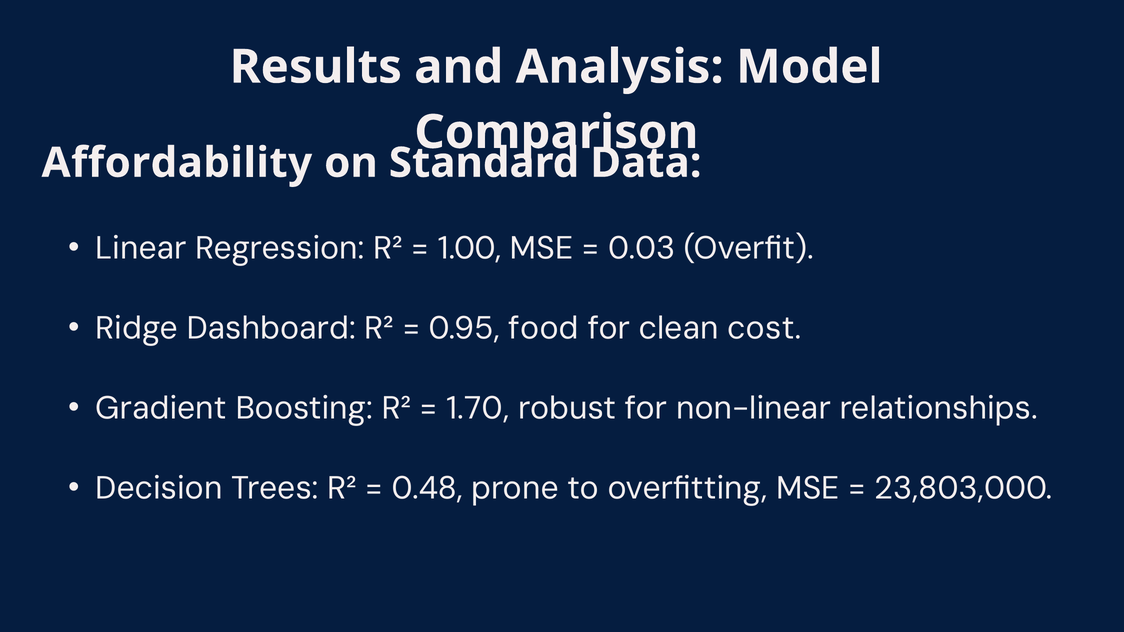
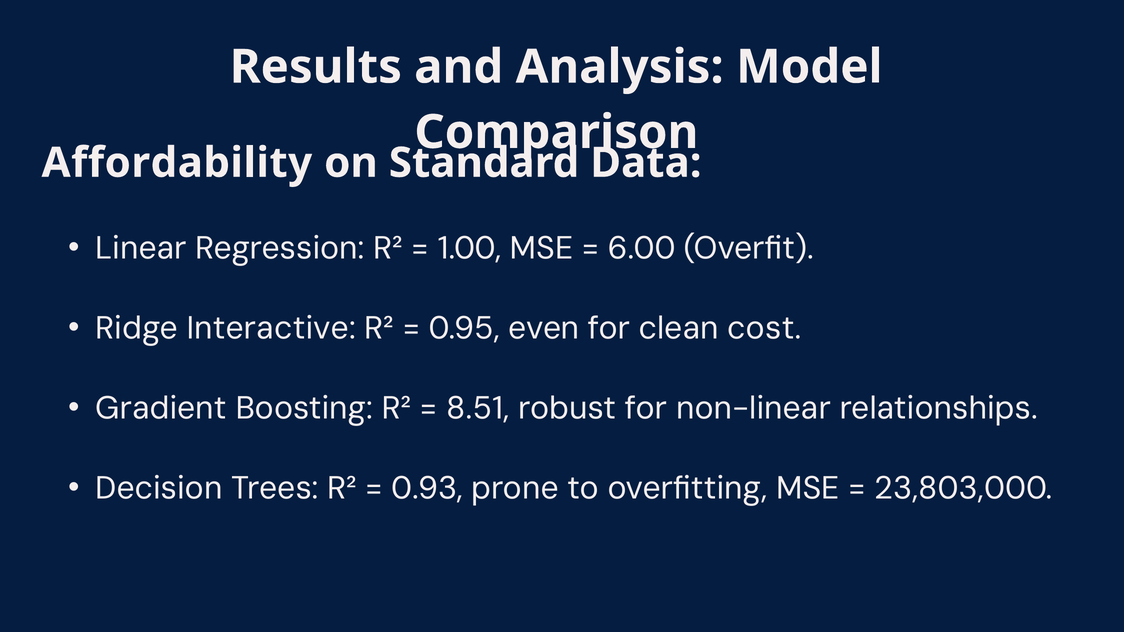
0.03: 0.03 -> 6.00
Dashboard: Dashboard -> Interactive
food: food -> even
1.70: 1.70 -> 8.51
0.48: 0.48 -> 0.93
